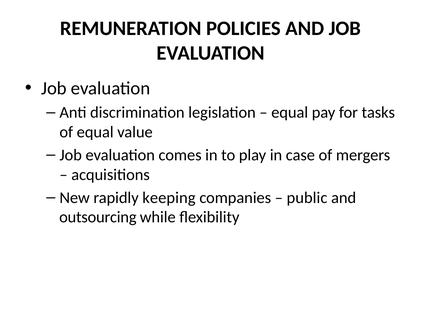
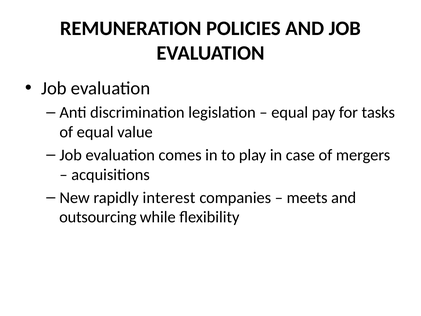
keeping: keeping -> interest
public: public -> meets
